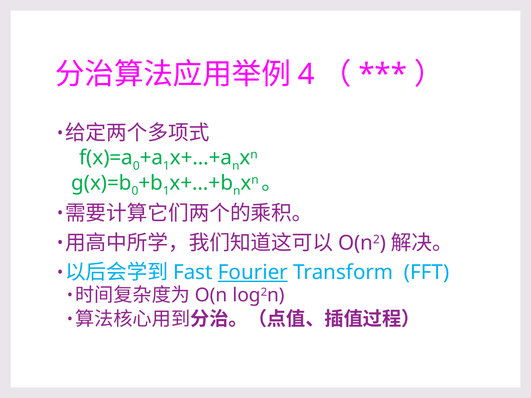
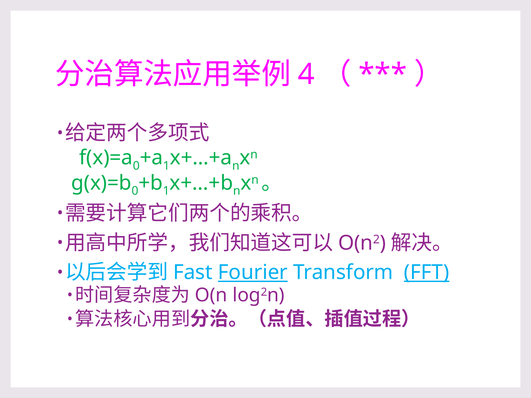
FFT underline: none -> present
